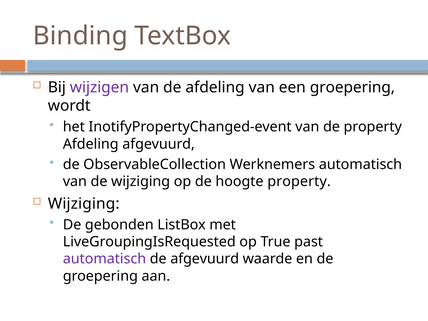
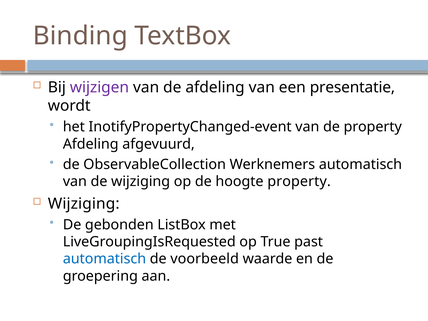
een groepering: groepering -> presentatie
automatisch at (104, 259) colour: purple -> blue
de afgevuurd: afgevuurd -> voorbeeld
